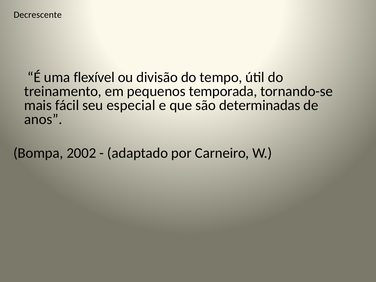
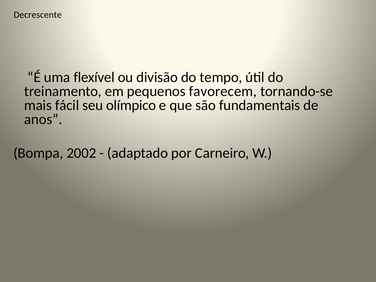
temporada: temporada -> favorecem
especial: especial -> olímpico
determinadas: determinadas -> fundamentais
